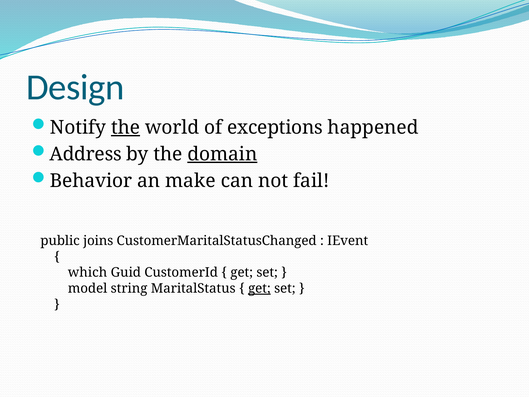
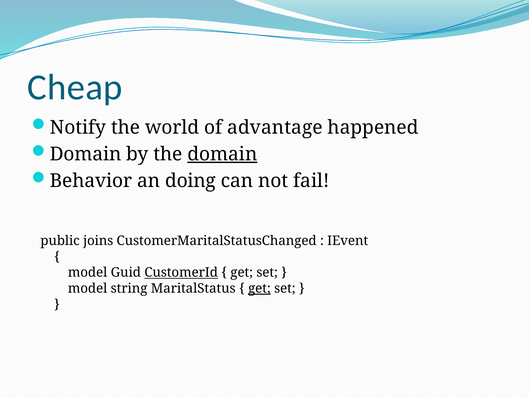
Design: Design -> Cheap
the at (126, 127) underline: present -> none
exceptions: exceptions -> advantage
Address at (86, 154): Address -> Domain
make: make -> doing
which at (88, 272): which -> model
CustomerId underline: none -> present
